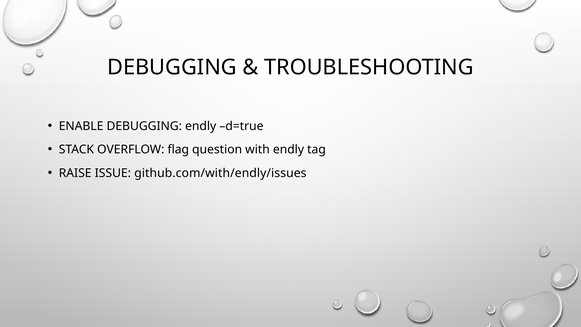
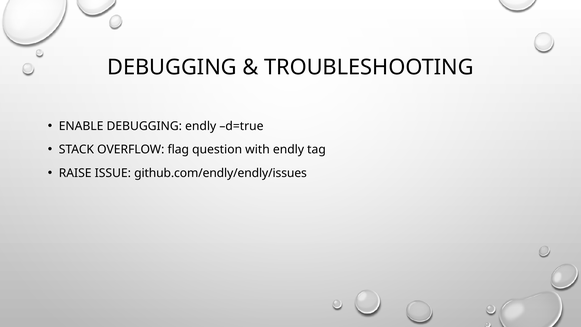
github.com/with/endly/issues: github.com/with/endly/issues -> github.com/endly/endly/issues
